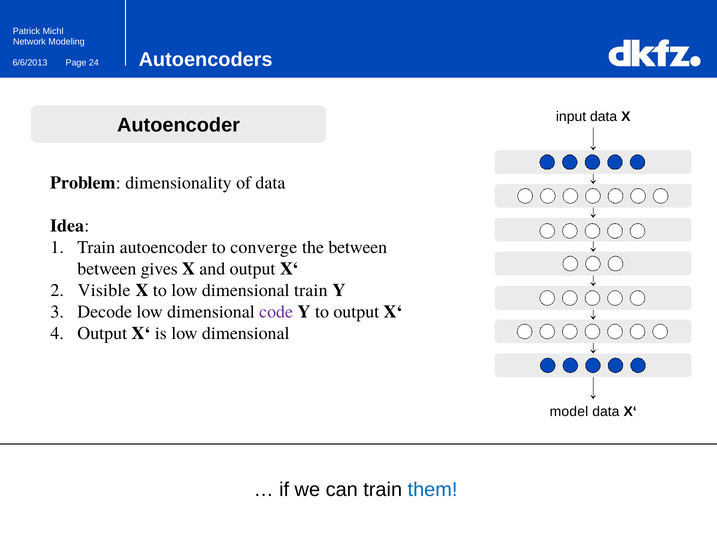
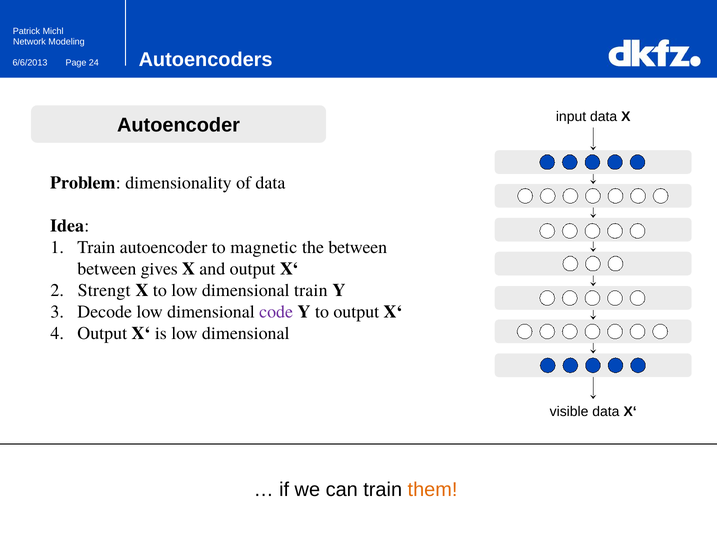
converge: converge -> magnetic
Visible: Visible -> Strengt
model: model -> visible
them colour: blue -> orange
